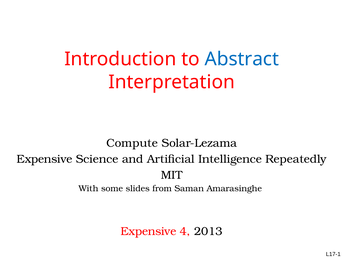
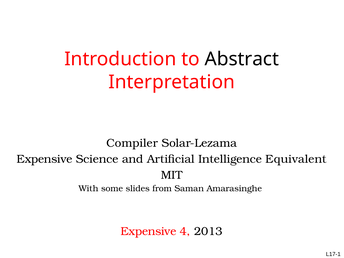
Abstract colour: blue -> black
Compute: Compute -> Compiler
Repeatedly: Repeatedly -> Equivalent
